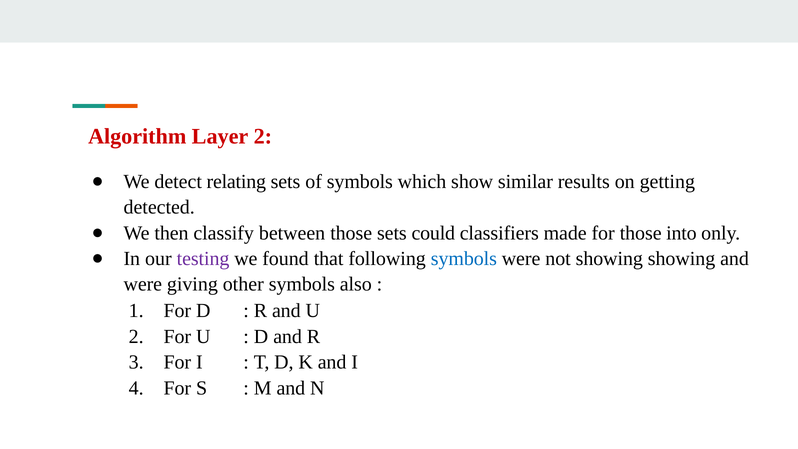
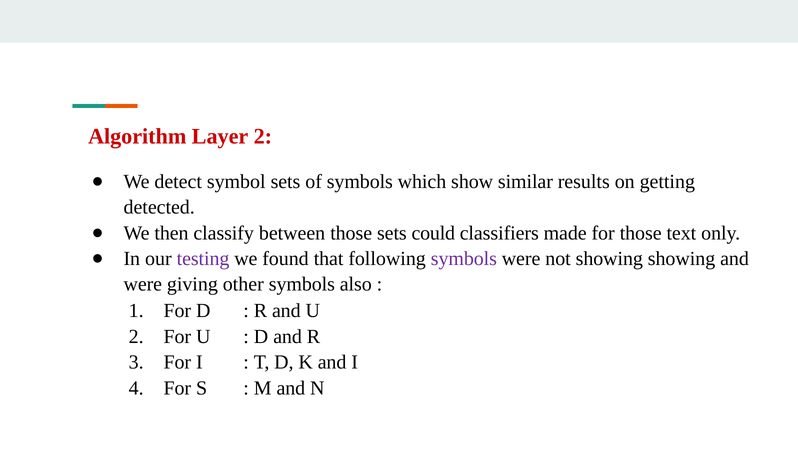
relating: relating -> symbol
into: into -> text
symbols at (464, 259) colour: blue -> purple
